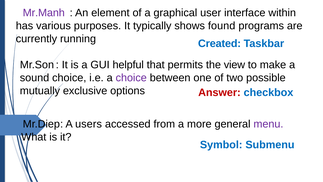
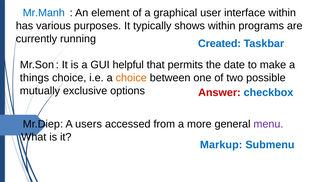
Mr.Manh colour: purple -> blue
shows found: found -> within
view: view -> date
sound: sound -> things
choice at (131, 78) colour: purple -> orange
Symbol: Symbol -> Markup
